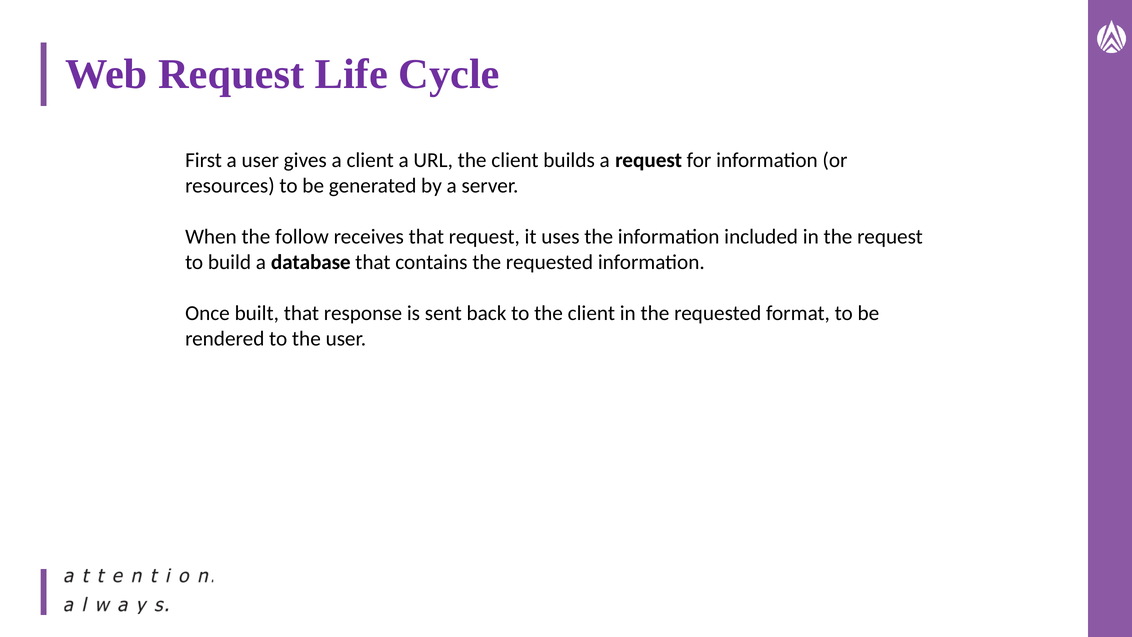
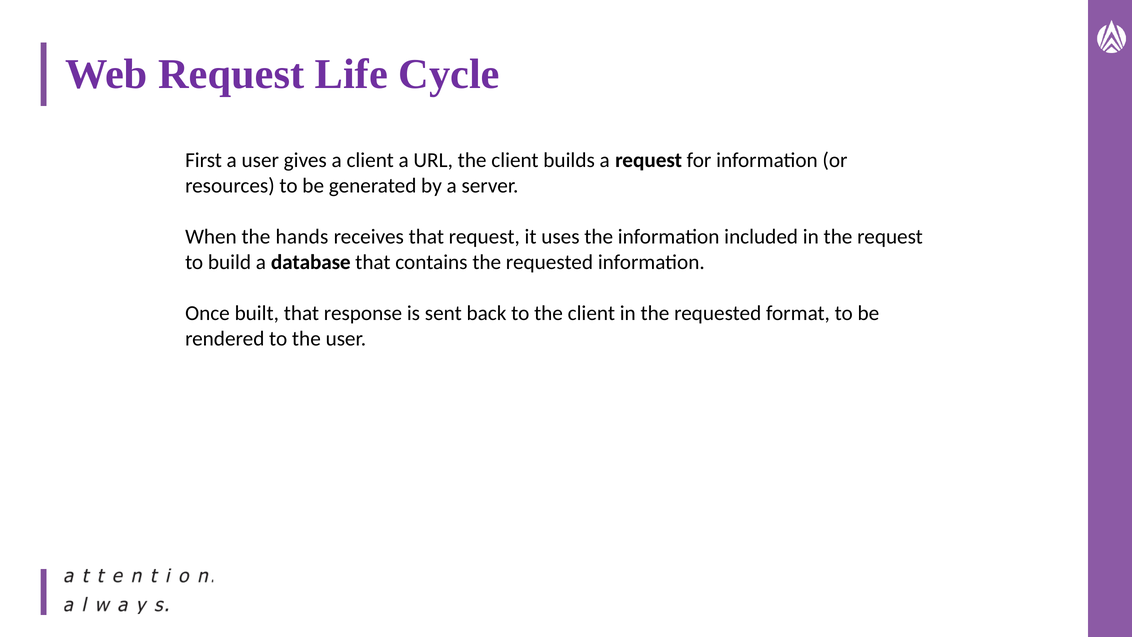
follow: follow -> hands
